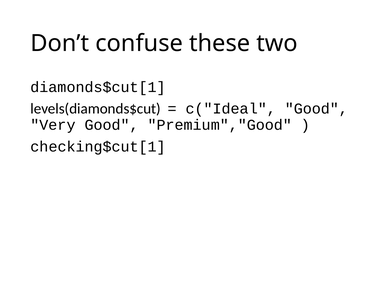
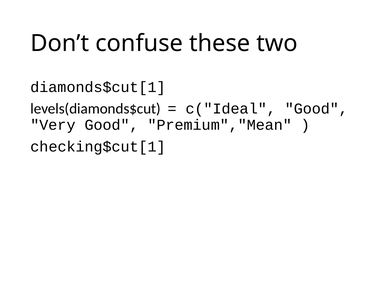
Premium","Good: Premium","Good -> Premium","Mean
